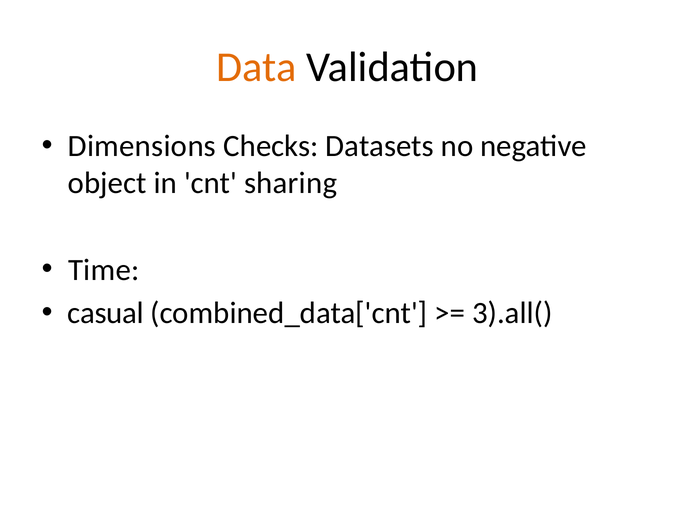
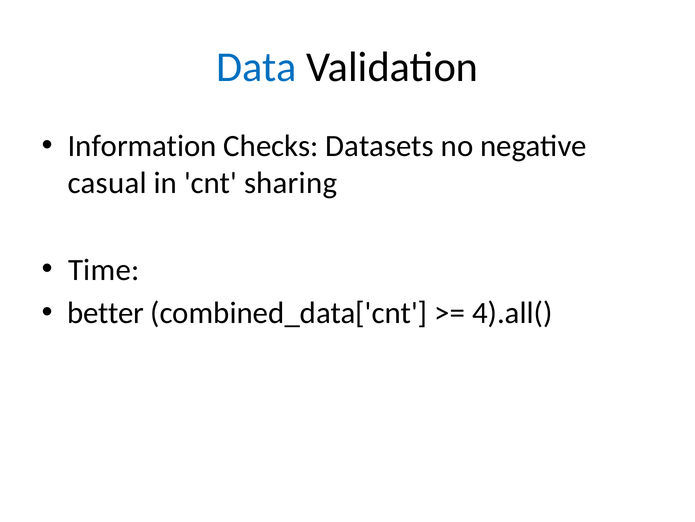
Data colour: orange -> blue
Dimensions: Dimensions -> Information
object: object -> casual
casual: casual -> better
3).all(: 3).all( -> 4).all(
